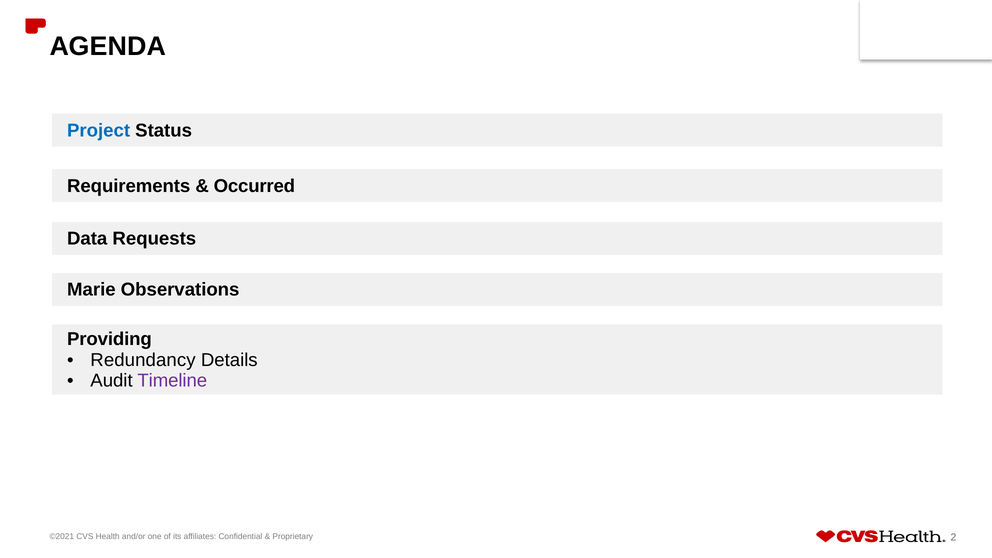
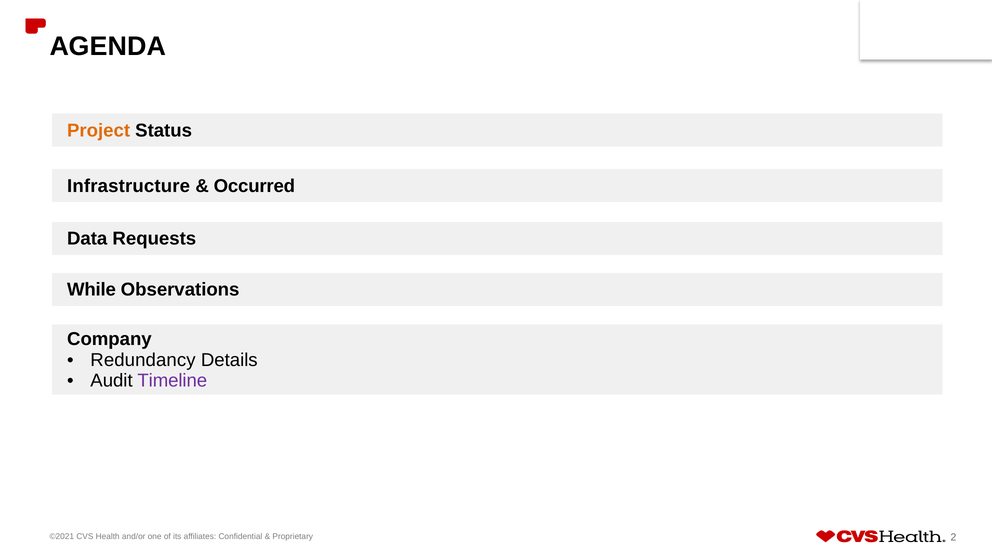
Project colour: blue -> orange
Requirements: Requirements -> Infrastructure
Marie: Marie -> While
Providing: Providing -> Company
